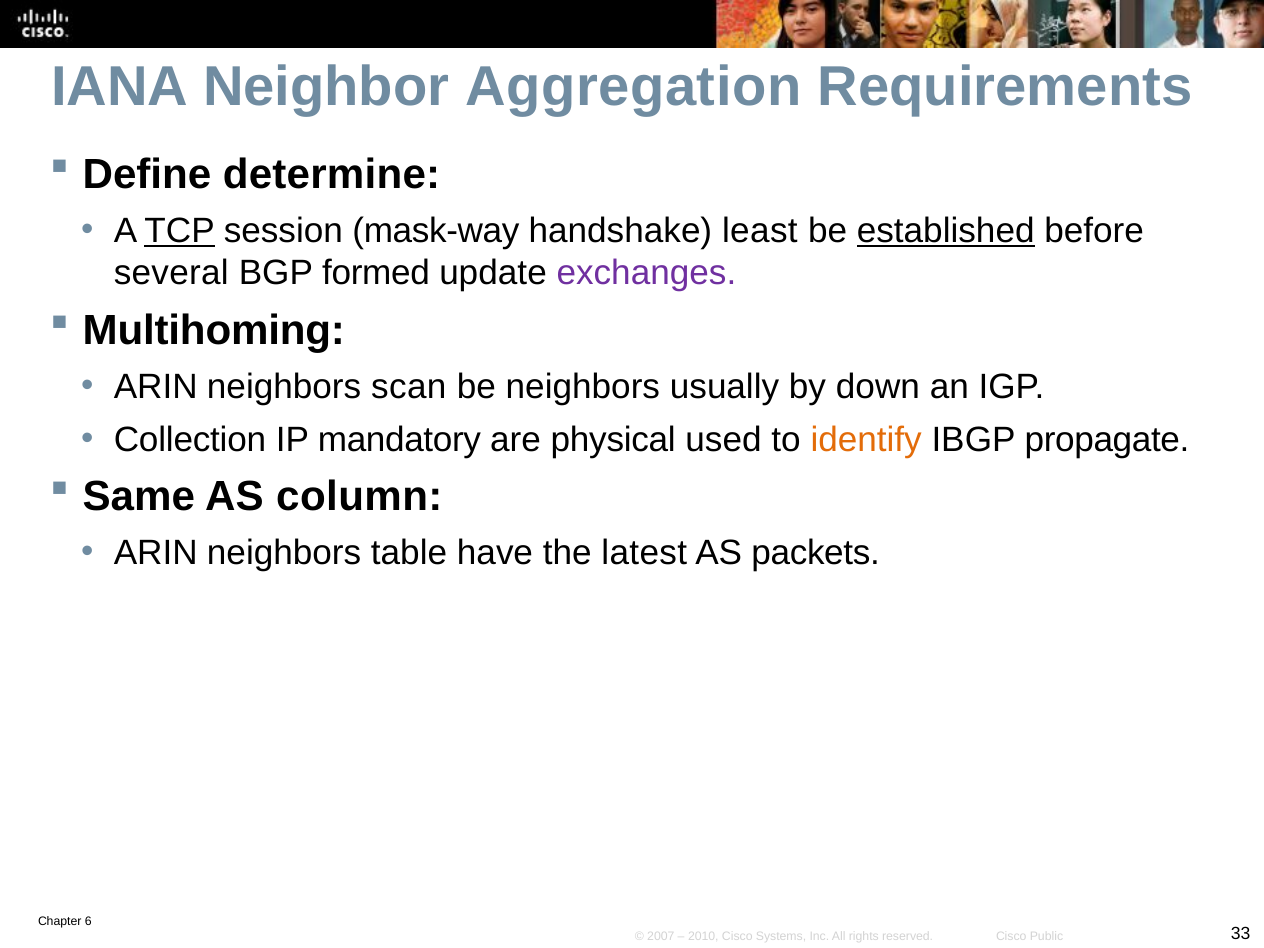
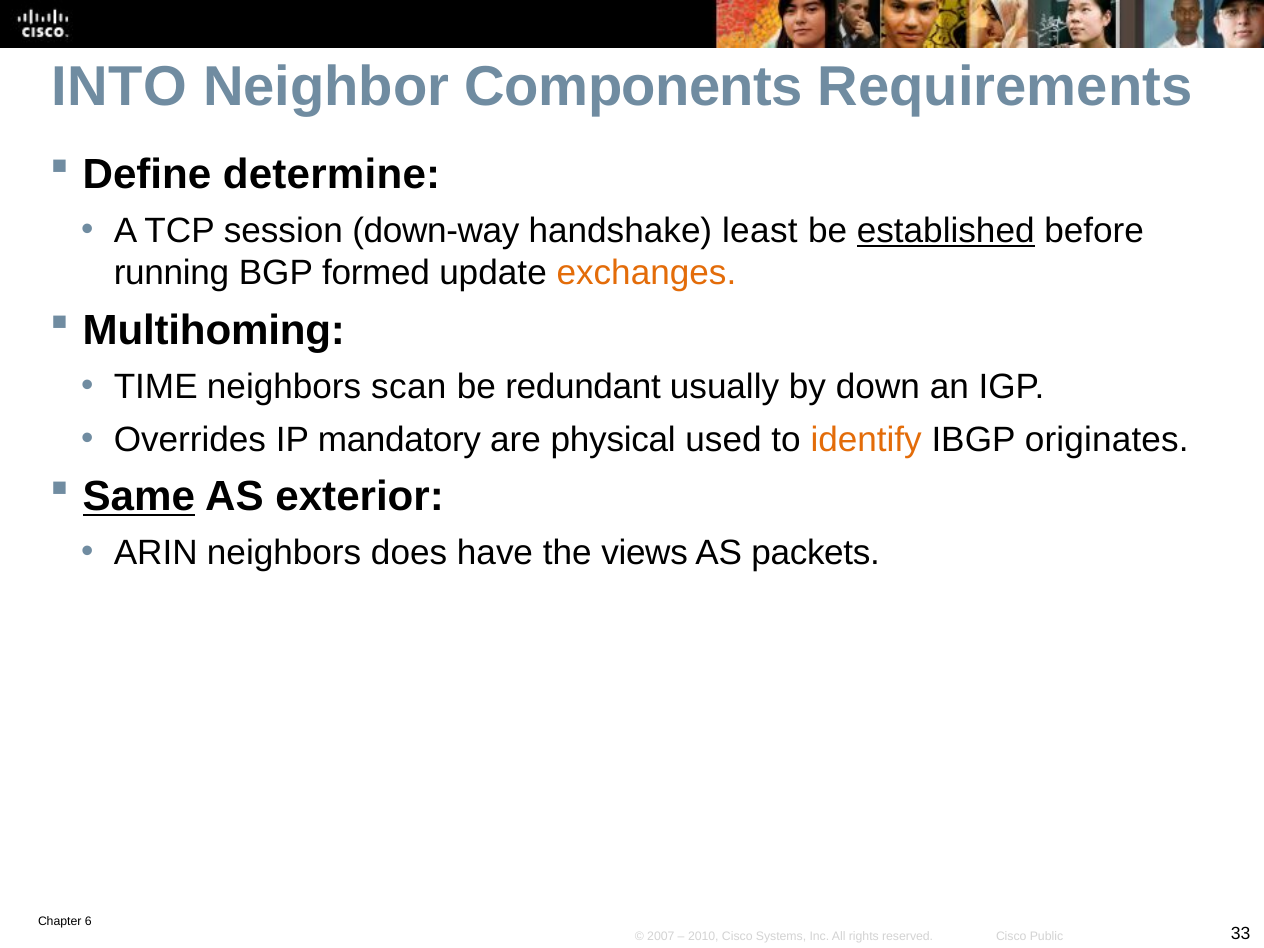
IANA: IANA -> INTO
Aggregation: Aggregation -> Components
TCP underline: present -> none
mask-way: mask-way -> down-way
several: several -> running
exchanges colour: purple -> orange
ARIN at (156, 387): ARIN -> TIME
be neighbors: neighbors -> redundant
Collection: Collection -> Overrides
propagate: propagate -> originates
Same underline: none -> present
column: column -> exterior
table: table -> does
latest: latest -> views
